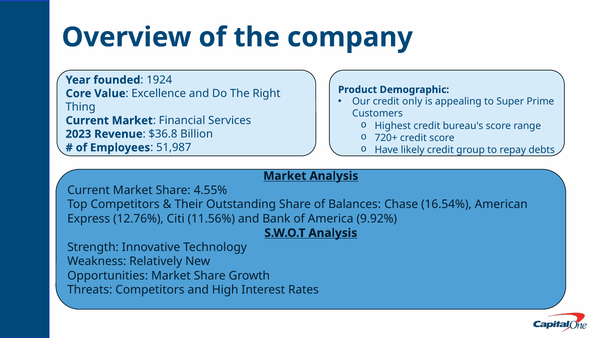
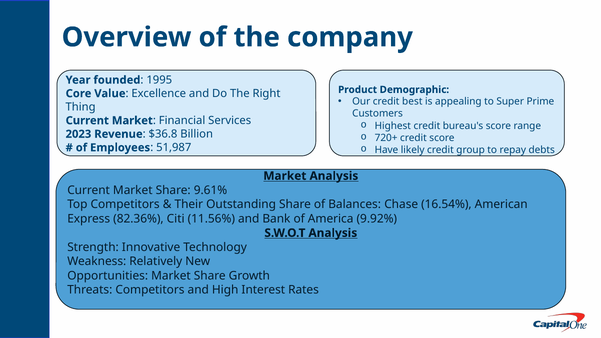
1924: 1924 -> 1995
only: only -> best
4.55%: 4.55% -> 9.61%
12.76%: 12.76% -> 82.36%
